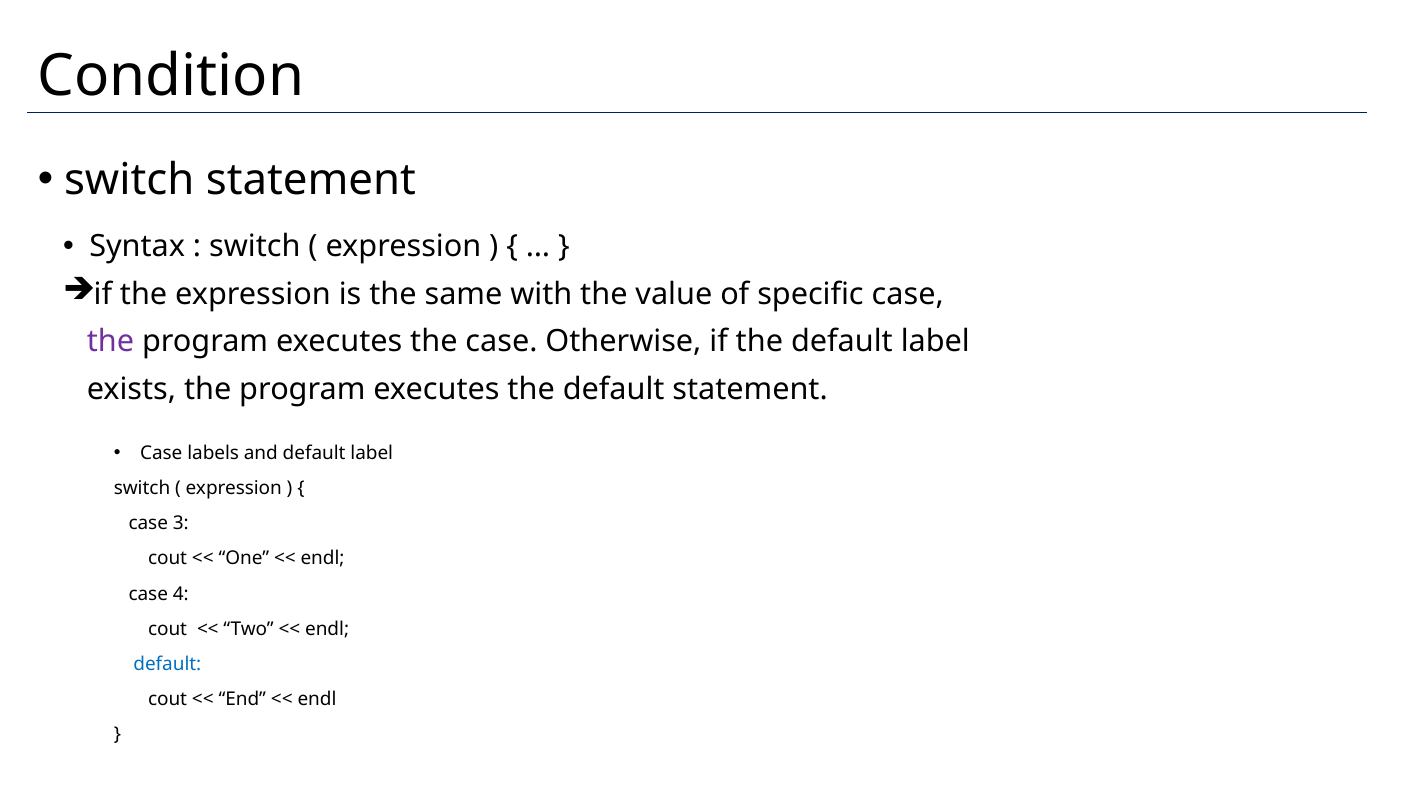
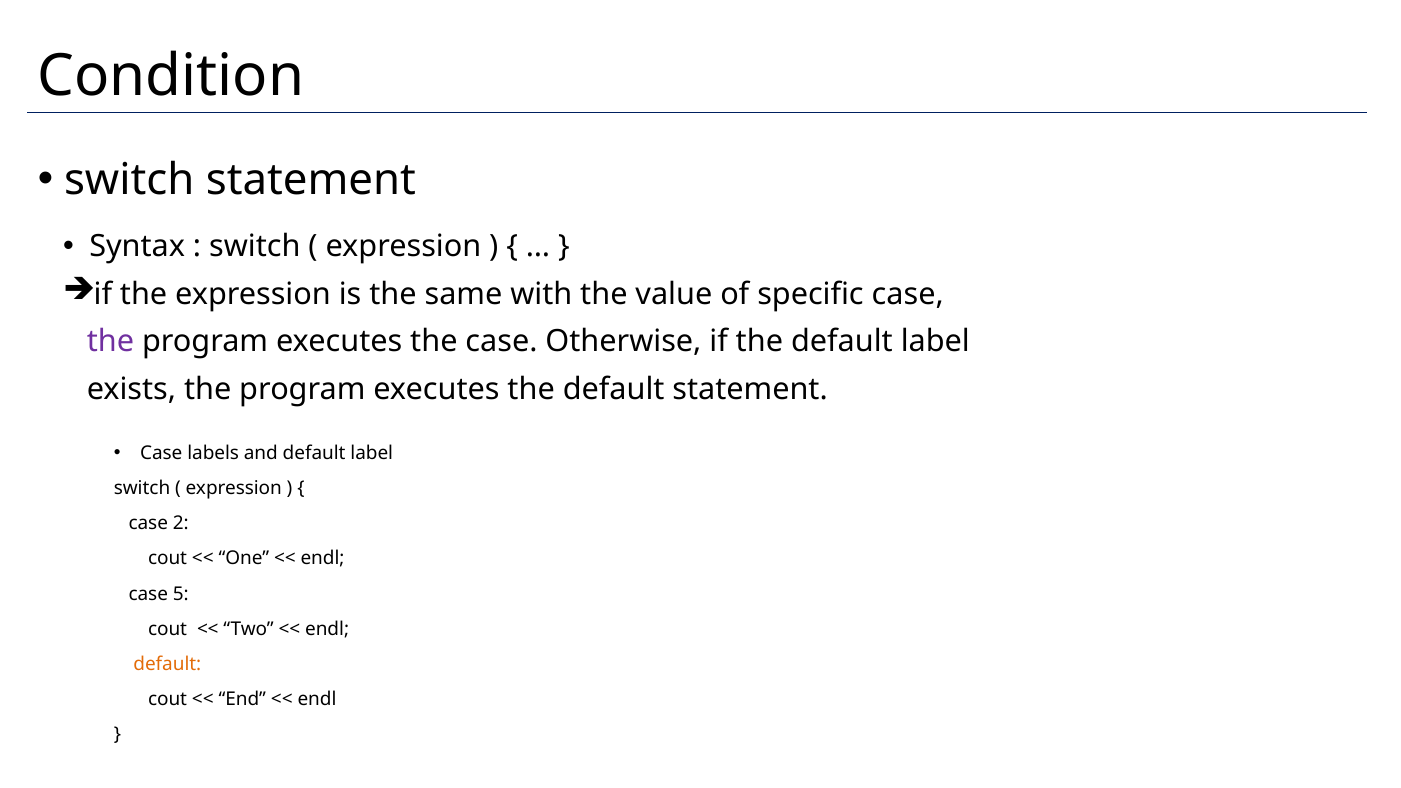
3: 3 -> 2
4: 4 -> 5
default at (167, 664) colour: blue -> orange
